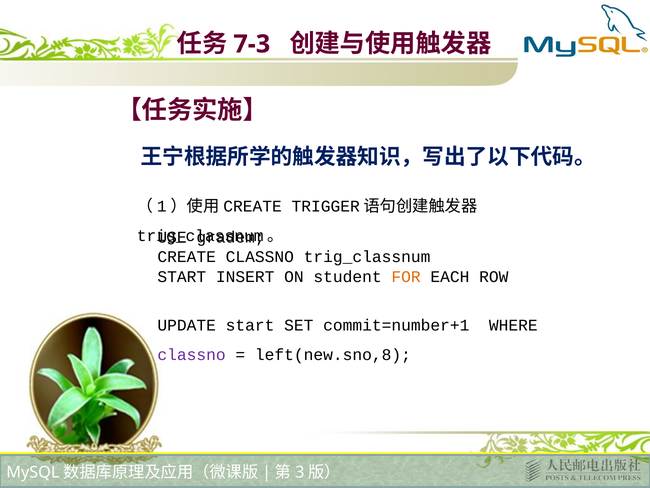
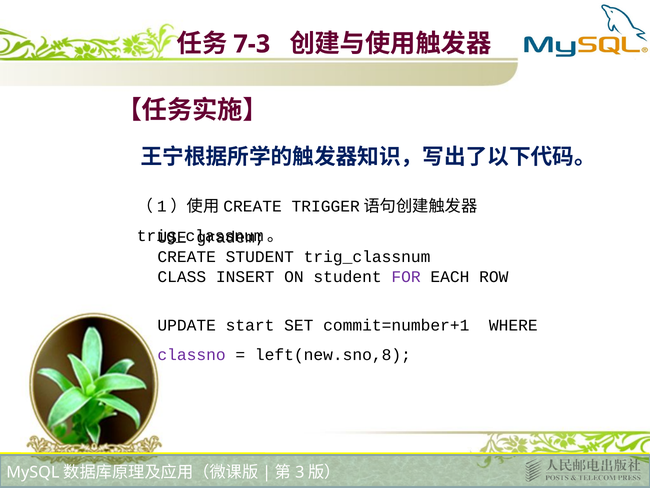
CREATE CLASSNO: CLASSNO -> STUDENT
START at (182, 276): START -> CLASS
FOR colour: orange -> purple
